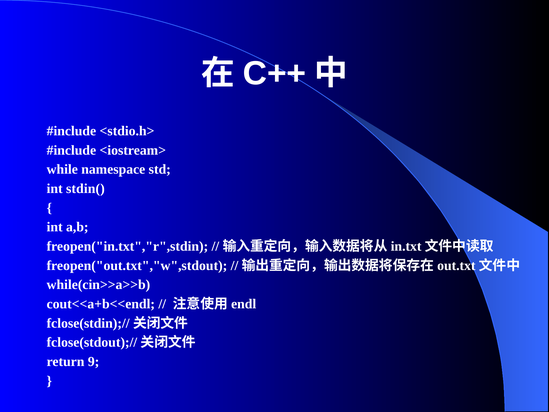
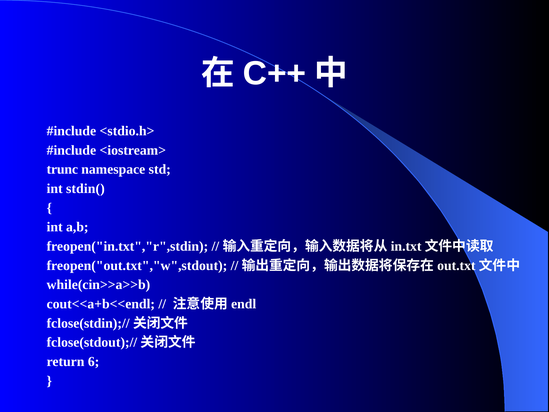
while: while -> trunc
9: 9 -> 6
